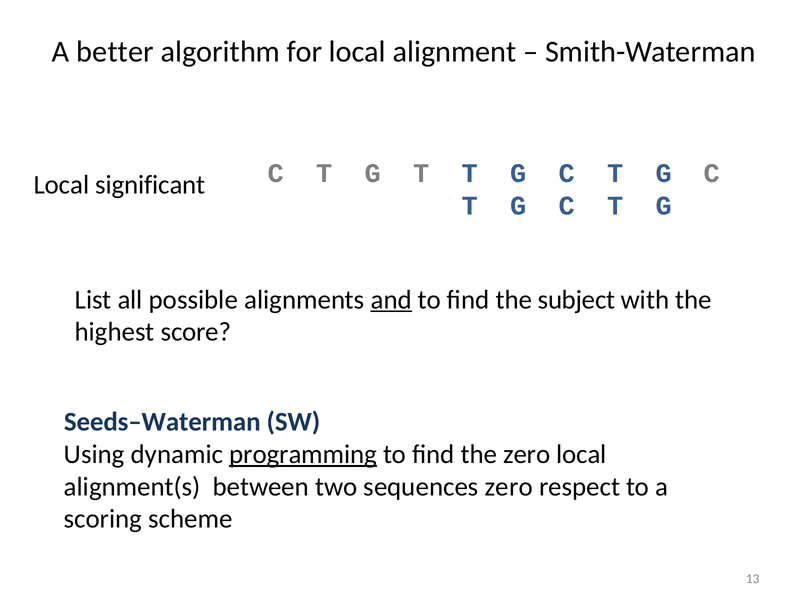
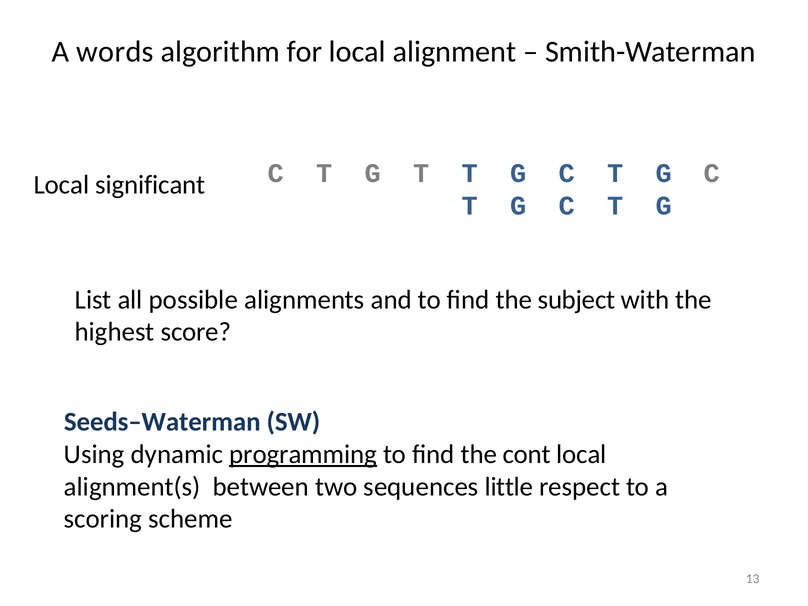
better: better -> words
and underline: present -> none
the zero: zero -> cont
sequences zero: zero -> little
